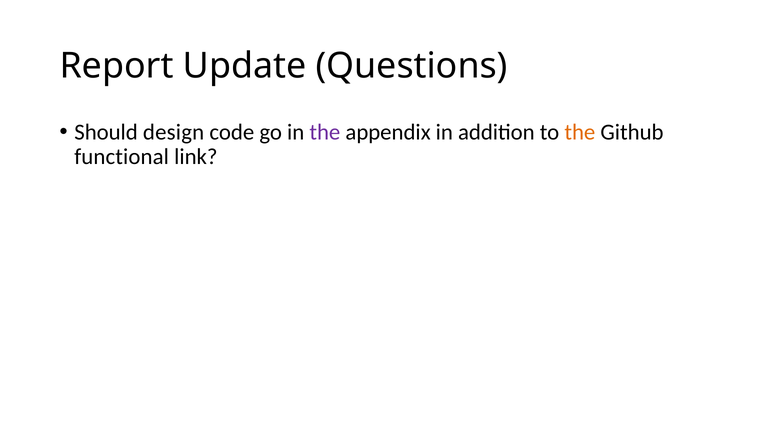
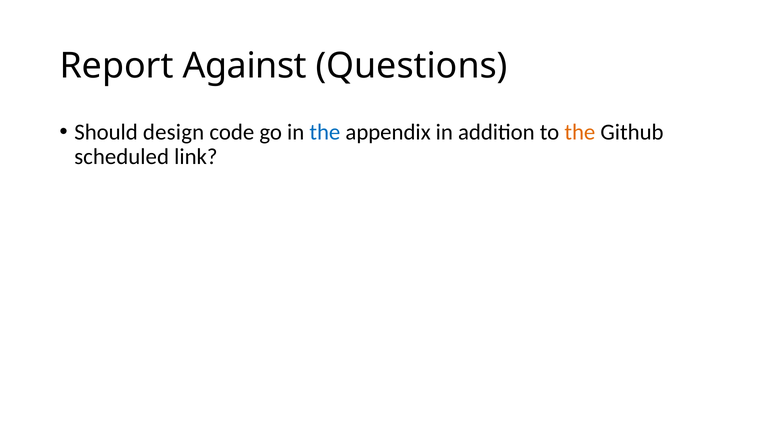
Update: Update -> Against
the at (325, 132) colour: purple -> blue
functional: functional -> scheduled
